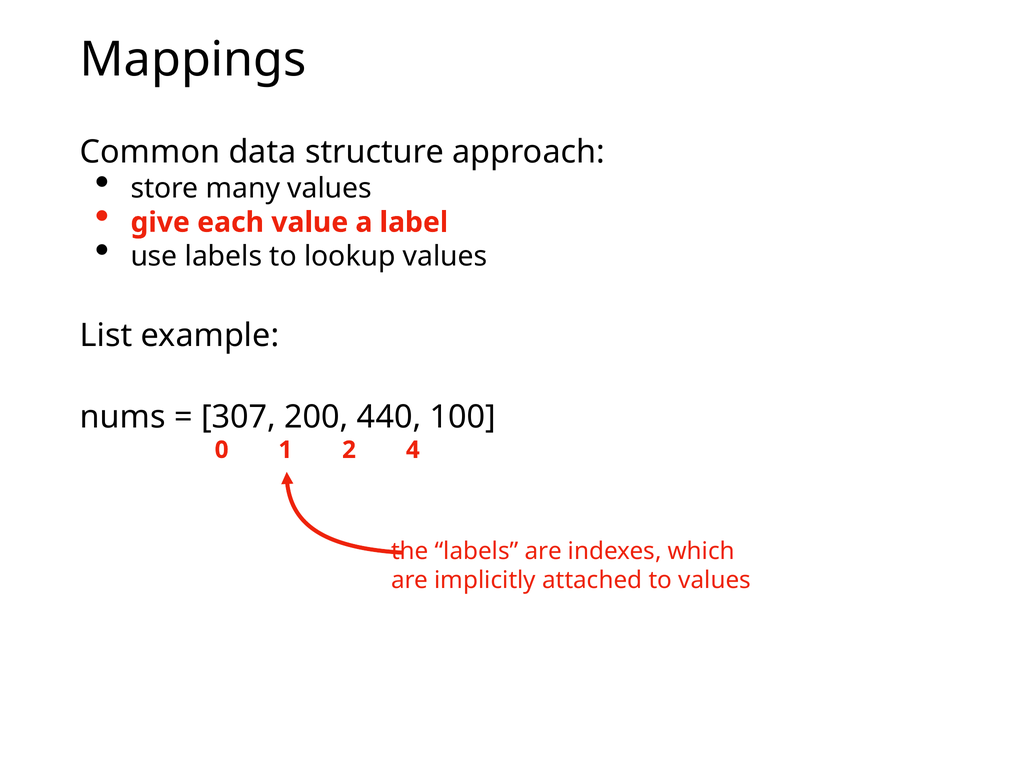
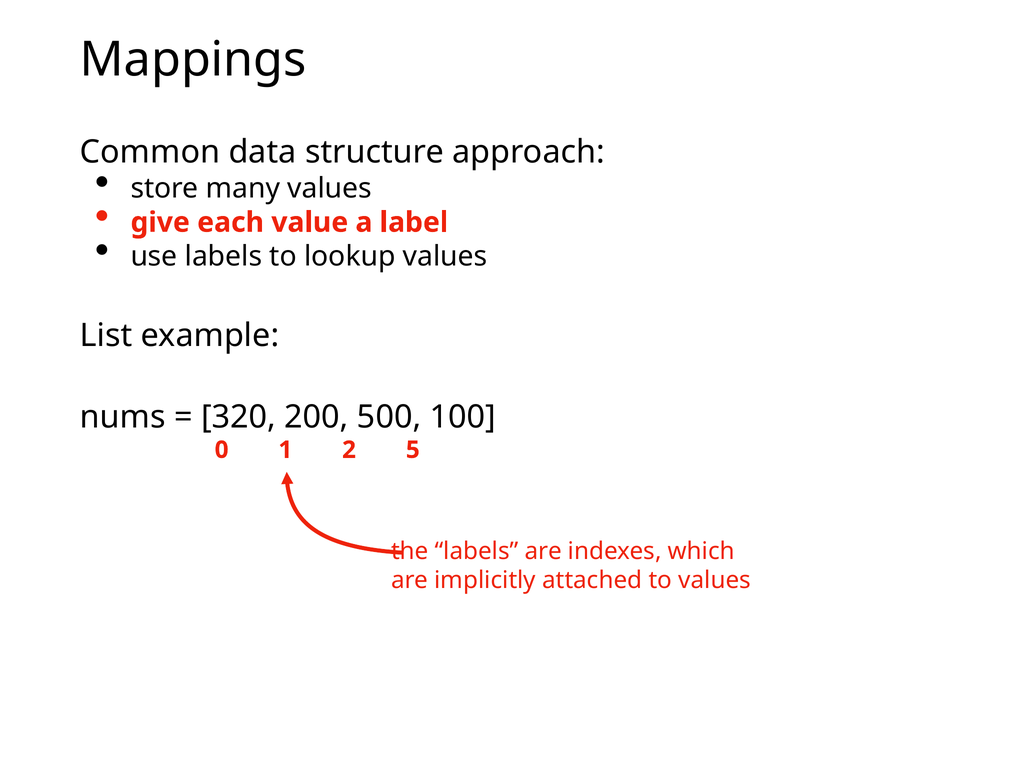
307: 307 -> 320
440: 440 -> 500
4: 4 -> 5
